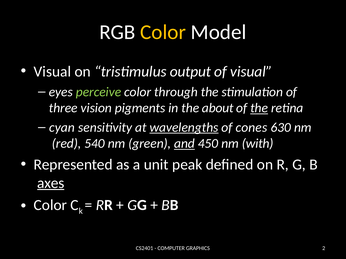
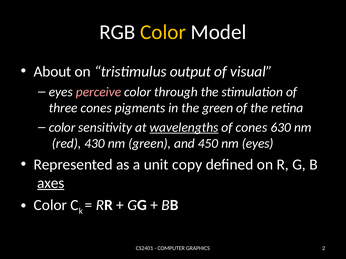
Visual at (52, 72): Visual -> About
perceive colour: light green -> pink
three vision: vision -> cones
the about: about -> green
the at (259, 108) underline: present -> none
cyan at (62, 128): cyan -> color
540: 540 -> 430
and underline: present -> none
nm with: with -> eyes
peak: peak -> copy
